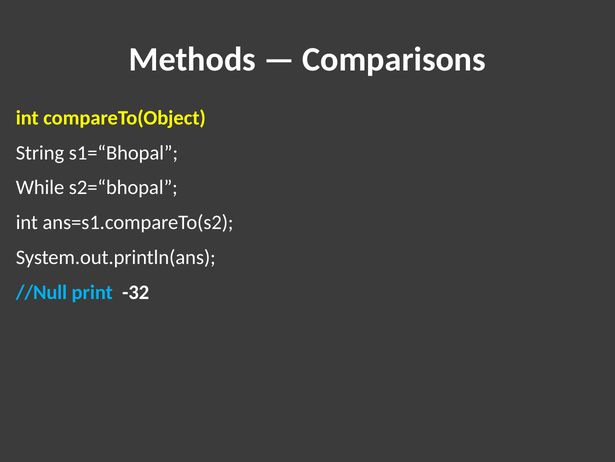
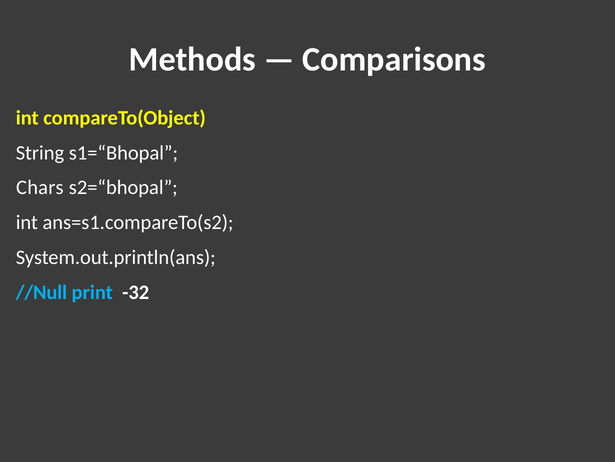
While: While -> Chars
